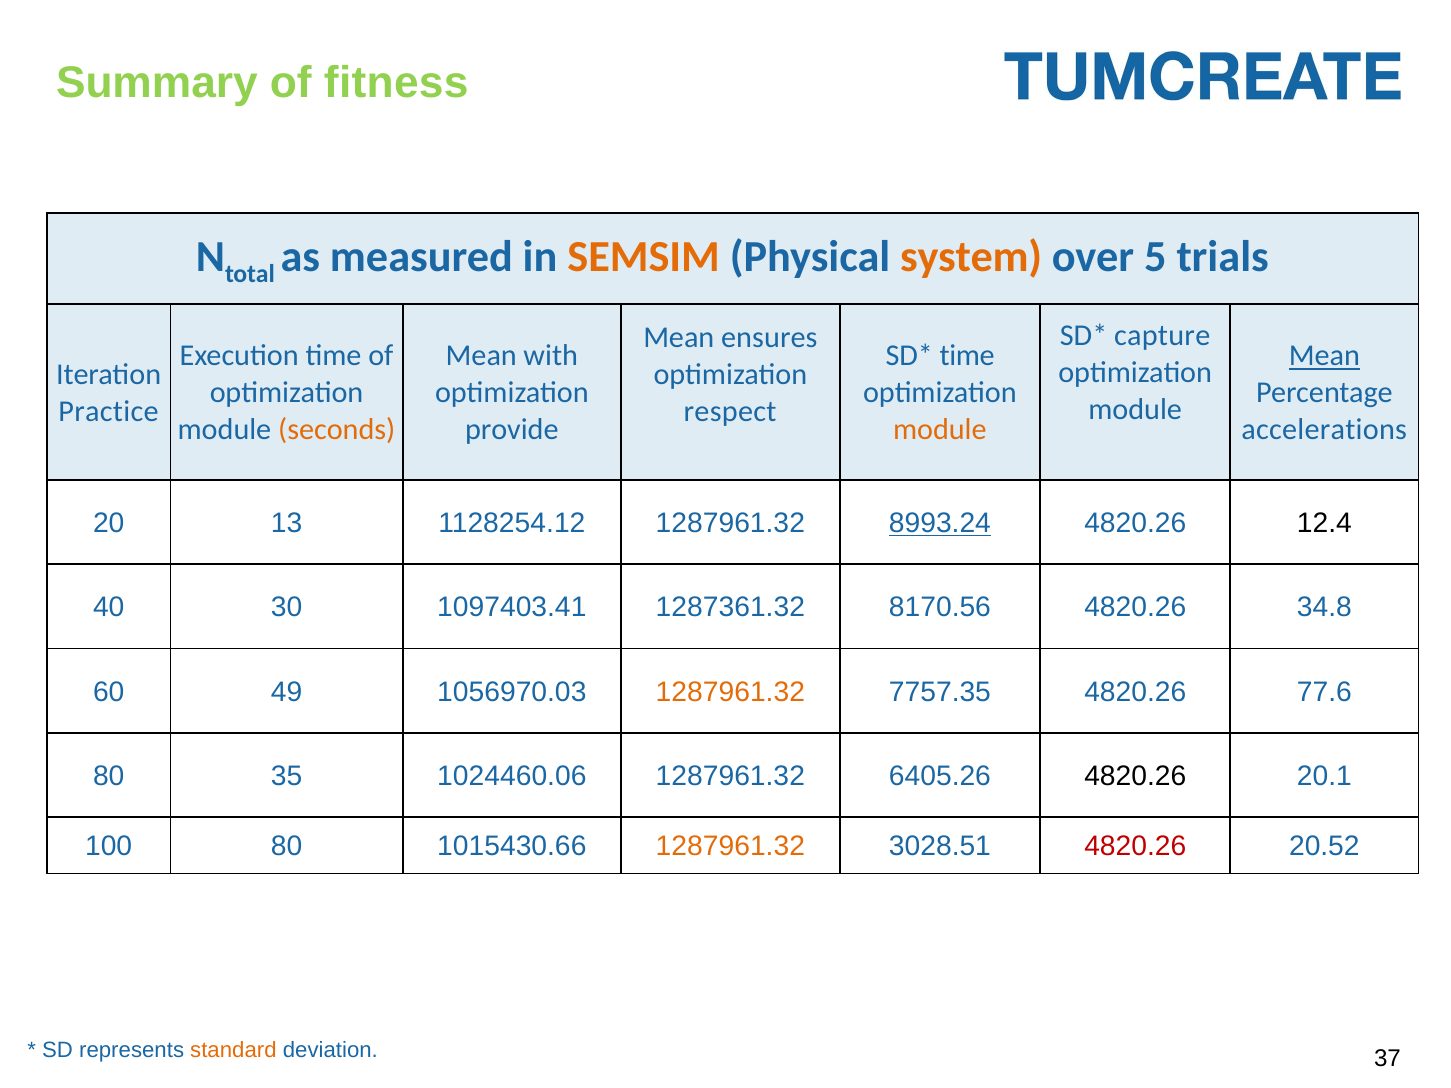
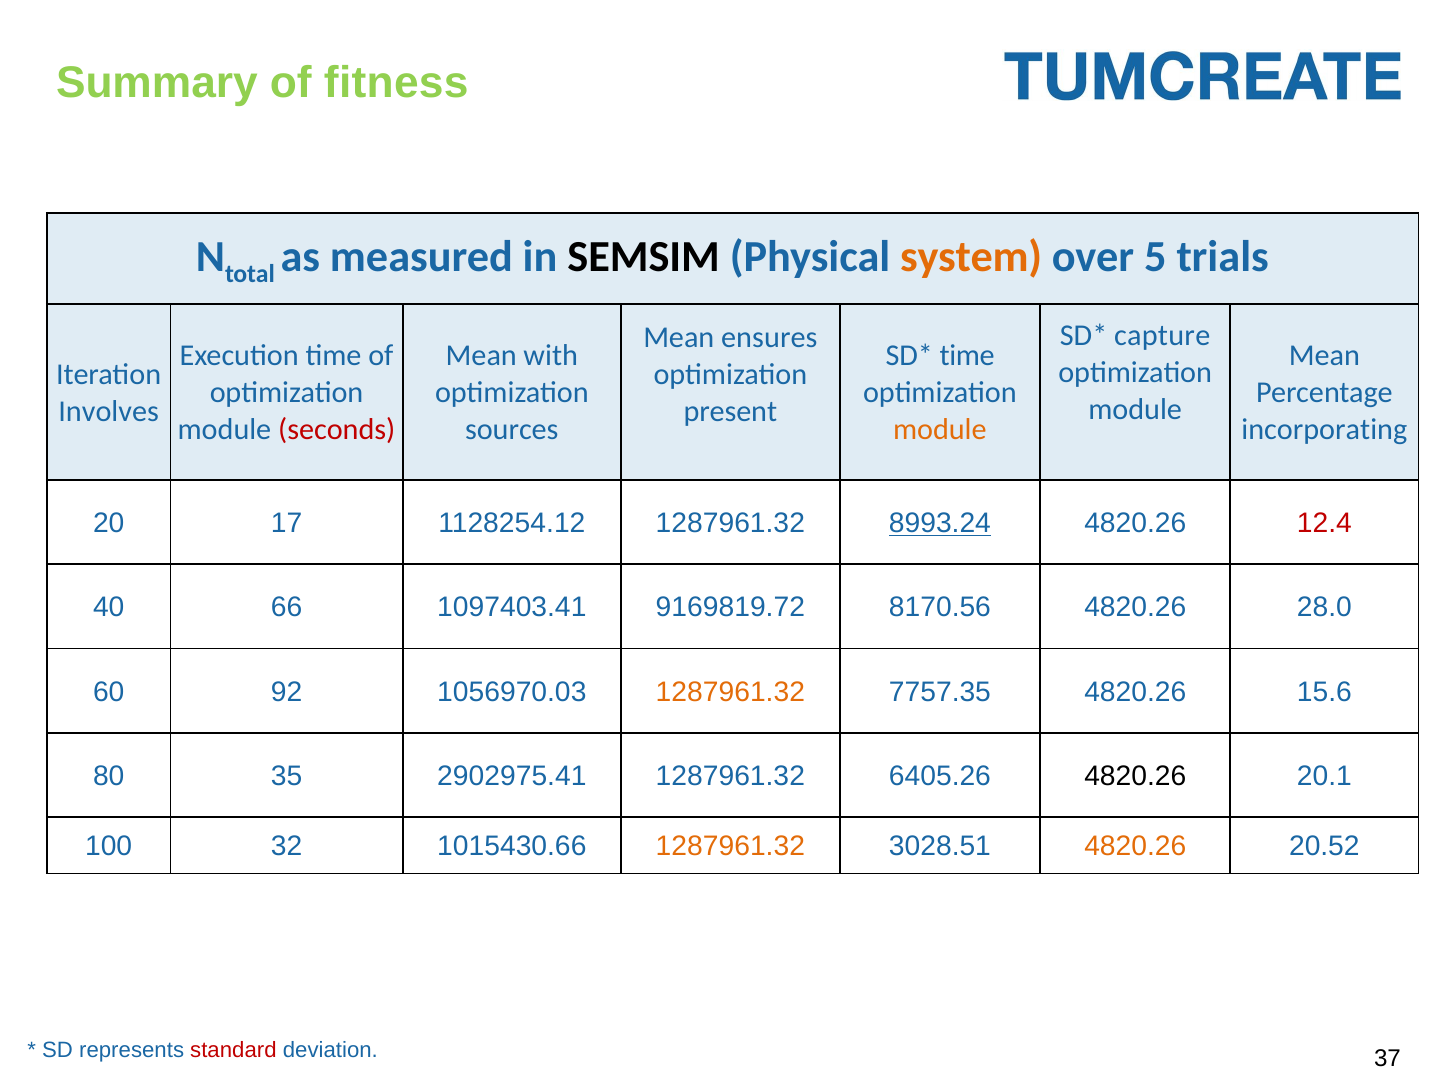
SEMSIM colour: orange -> black
Mean at (1324, 356) underline: present -> none
Practice: Practice -> Involves
respect: respect -> present
seconds colour: orange -> red
provide: provide -> sources
accelerations: accelerations -> incorporating
13: 13 -> 17
12.4 colour: black -> red
30: 30 -> 66
1287361.32: 1287361.32 -> 9169819.72
34.8: 34.8 -> 28.0
49: 49 -> 92
77.6: 77.6 -> 15.6
1024460.06: 1024460.06 -> 2902975.41
100 80: 80 -> 32
4820.26 at (1135, 847) colour: red -> orange
standard colour: orange -> red
